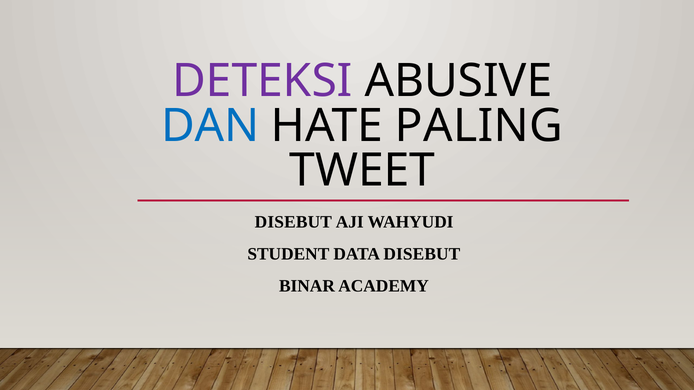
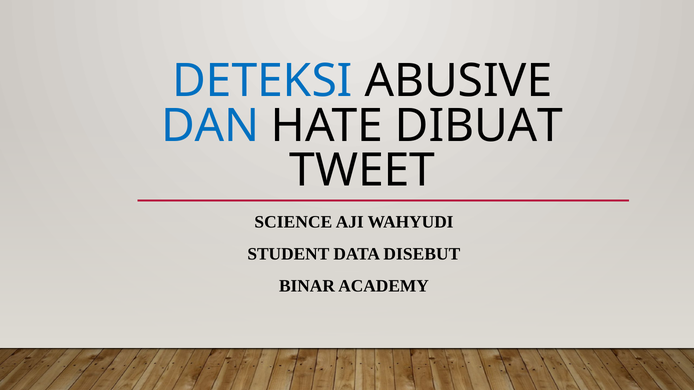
DETEKSI colour: purple -> blue
PALING: PALING -> DIBUAT
DISEBUT at (293, 222): DISEBUT -> SCIENCE
